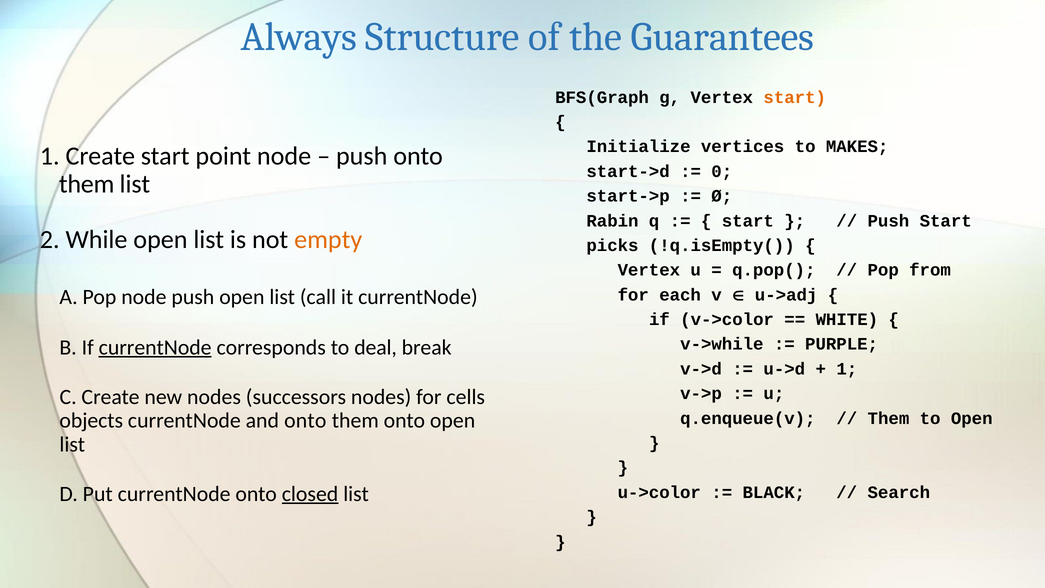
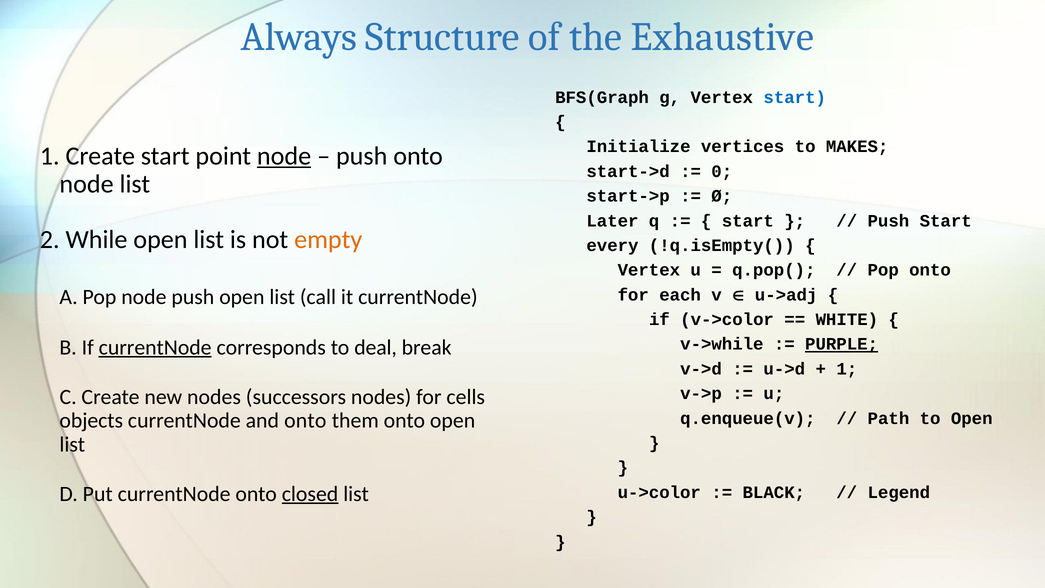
Guarantees: Guarantees -> Exhaustive
start at (795, 97) colour: orange -> blue
node at (284, 156) underline: none -> present
them at (87, 184): them -> node
Rabin: Rabin -> Later
picks: picks -> every
Pop from: from -> onto
PURPLE underline: none -> present
Them at (888, 418): Them -> Path
Search: Search -> Legend
